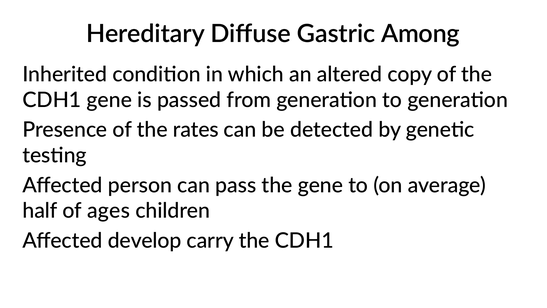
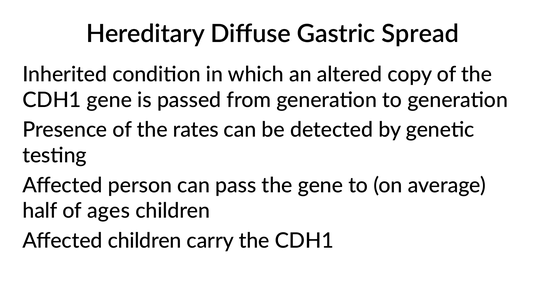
Among: Among -> Spread
Affected develop: develop -> children
